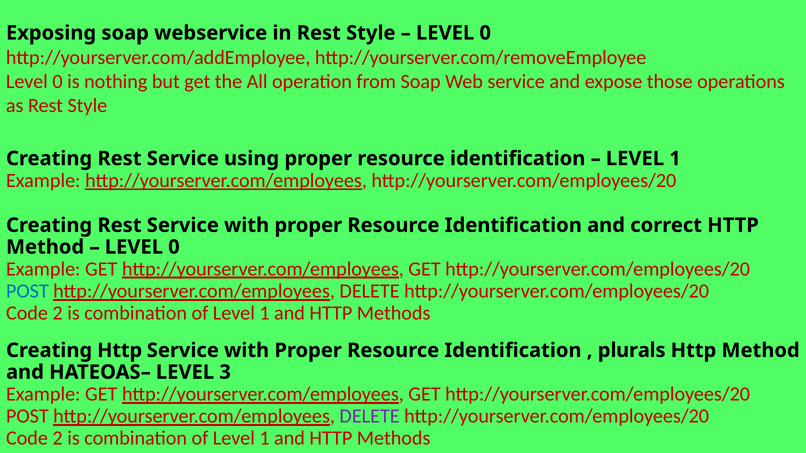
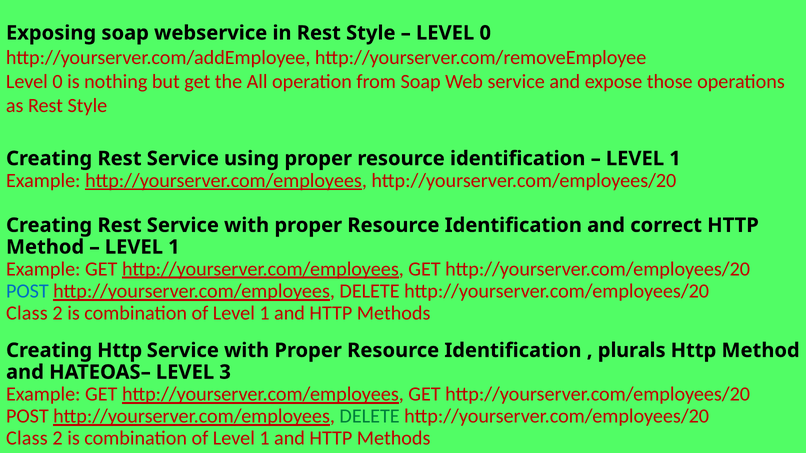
0 at (174, 247): 0 -> 1
Code at (27, 313): Code -> Class
DELETE at (370, 417) colour: purple -> green
Code at (27, 438): Code -> Class
